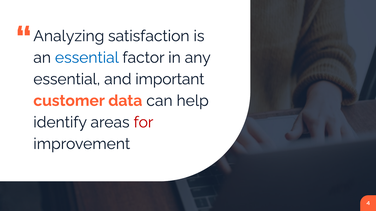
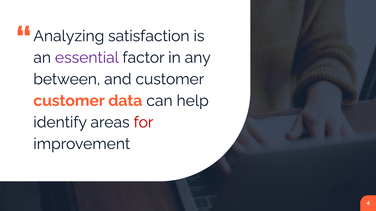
essential at (87, 58) colour: blue -> purple
essential at (67, 79): essential -> between
and important: important -> customer
